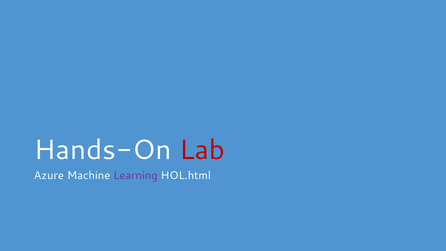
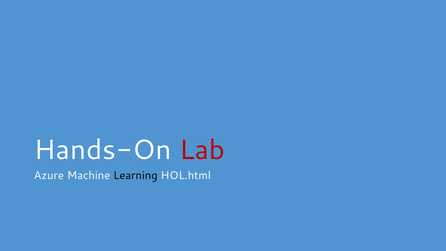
Learning colour: purple -> black
